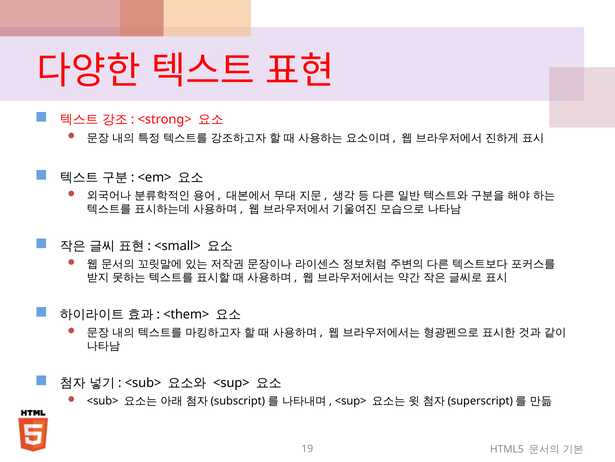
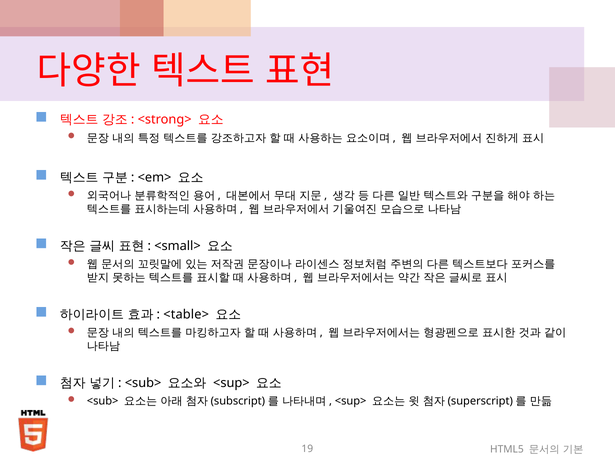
<them>: <them> -> <table>
